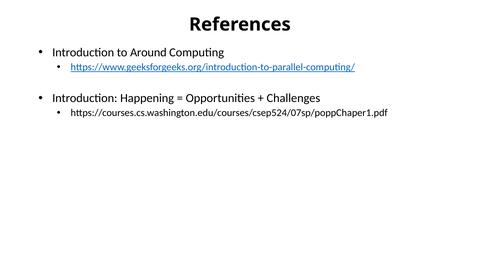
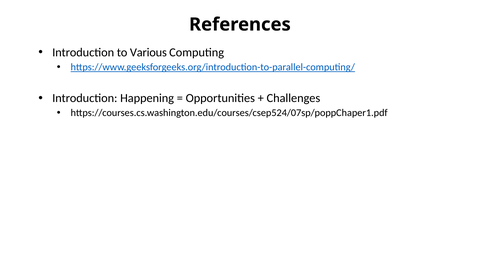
Around: Around -> Various
